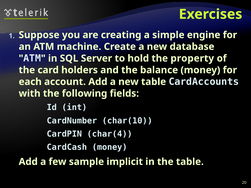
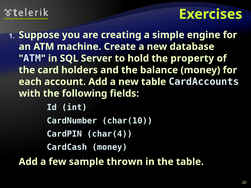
implicit: implicit -> thrown
